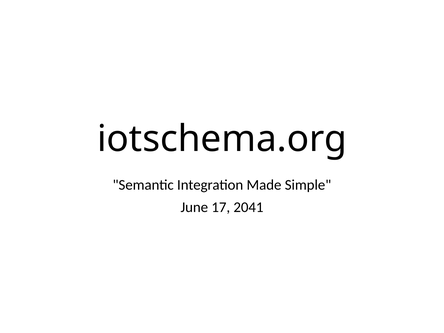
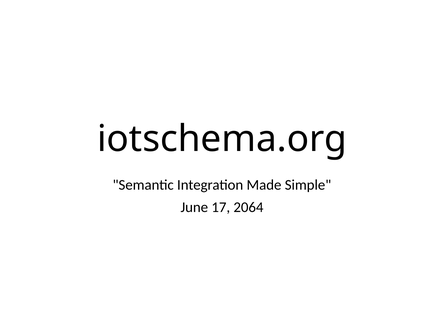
2041: 2041 -> 2064
